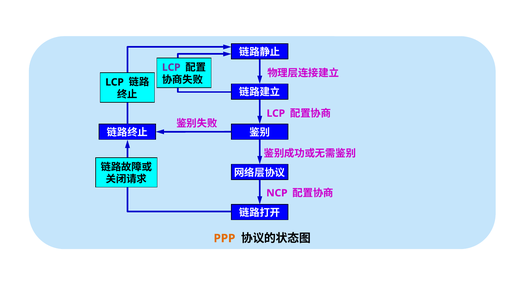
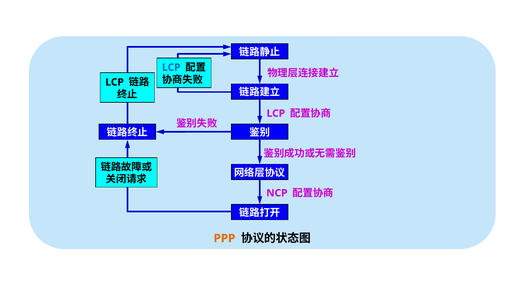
LCP at (171, 67) colour: purple -> blue
